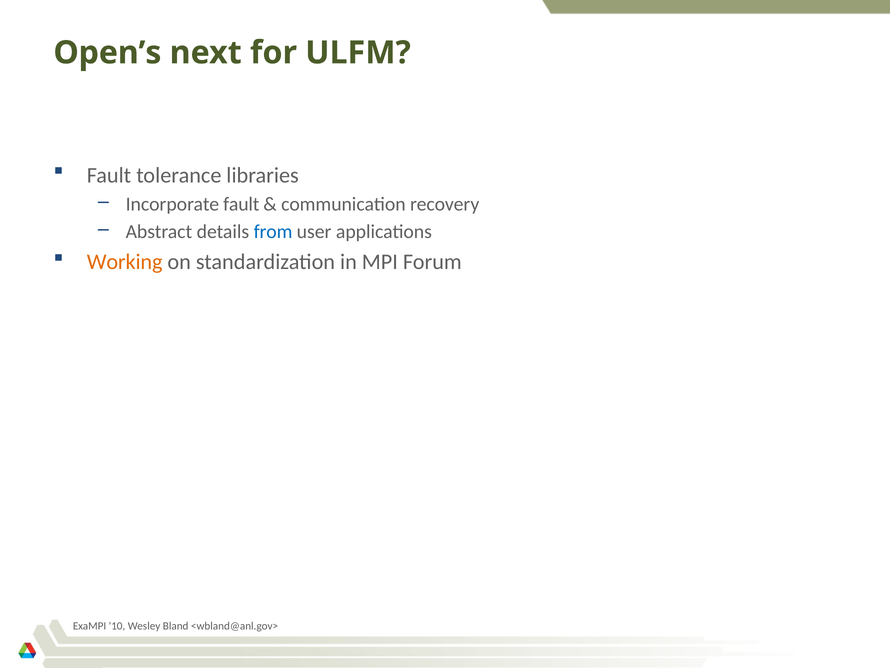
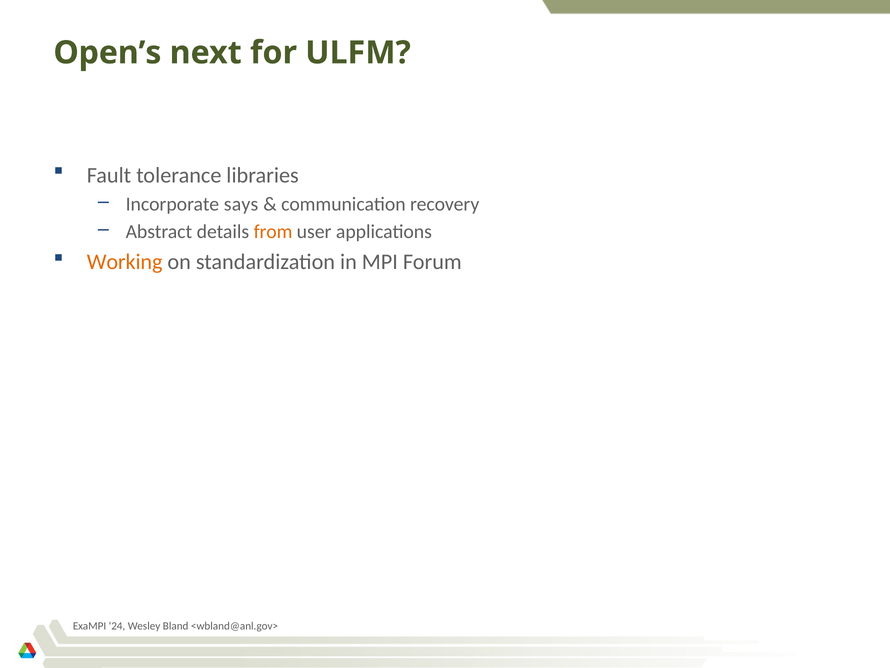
Incorporate fault: fault -> says
from colour: blue -> orange
10: 10 -> 24
